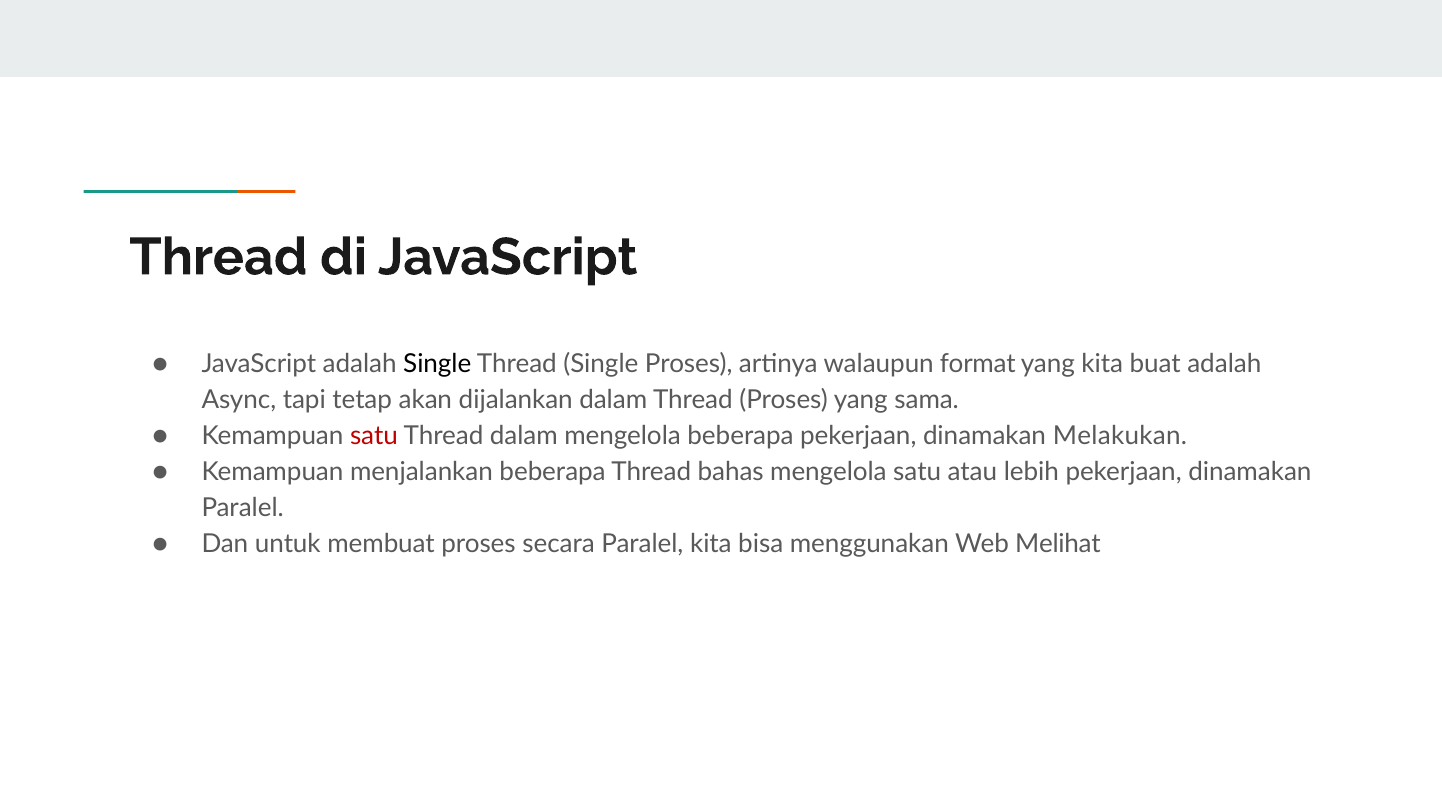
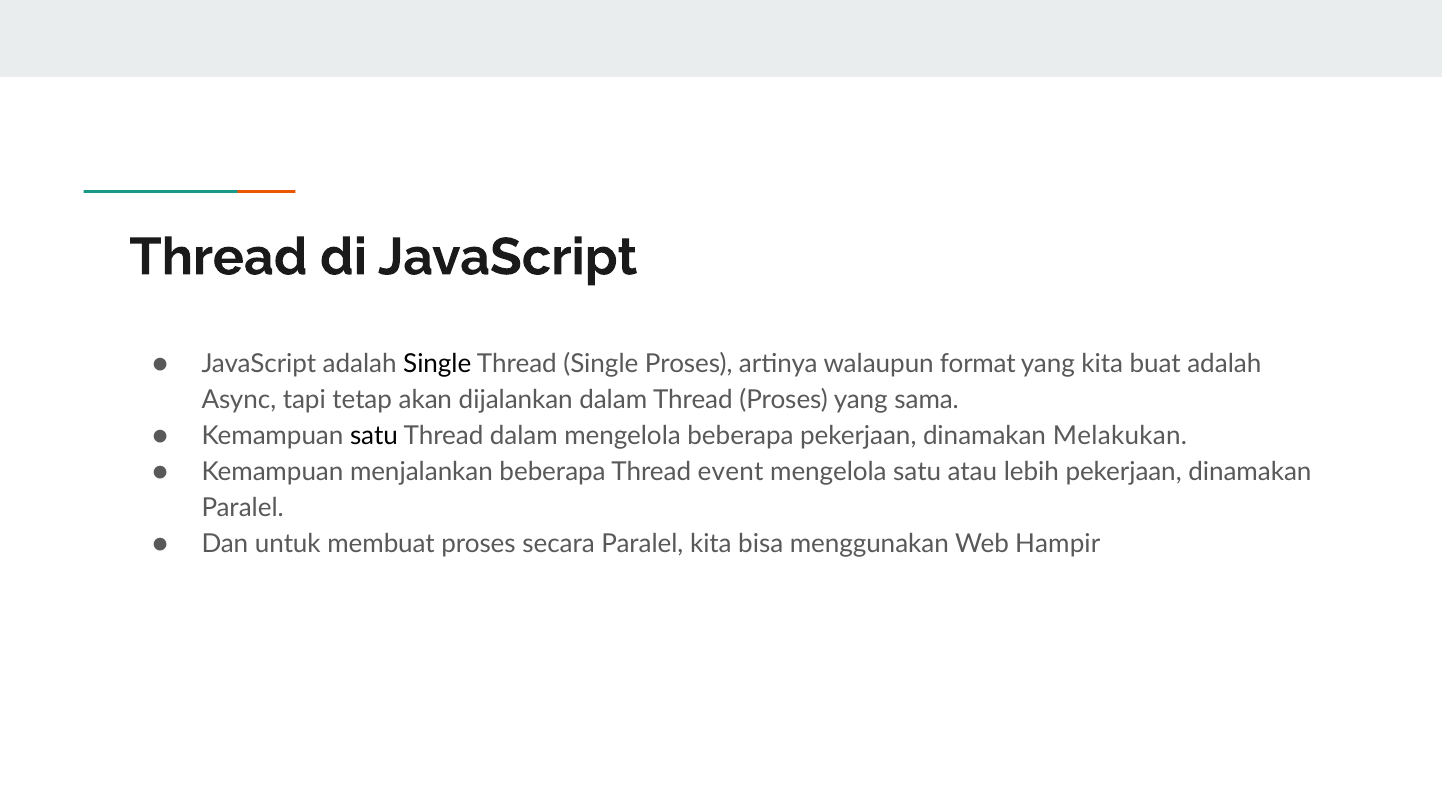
satu at (374, 436) colour: red -> black
bahas: bahas -> event
Melihat: Melihat -> Hampir
